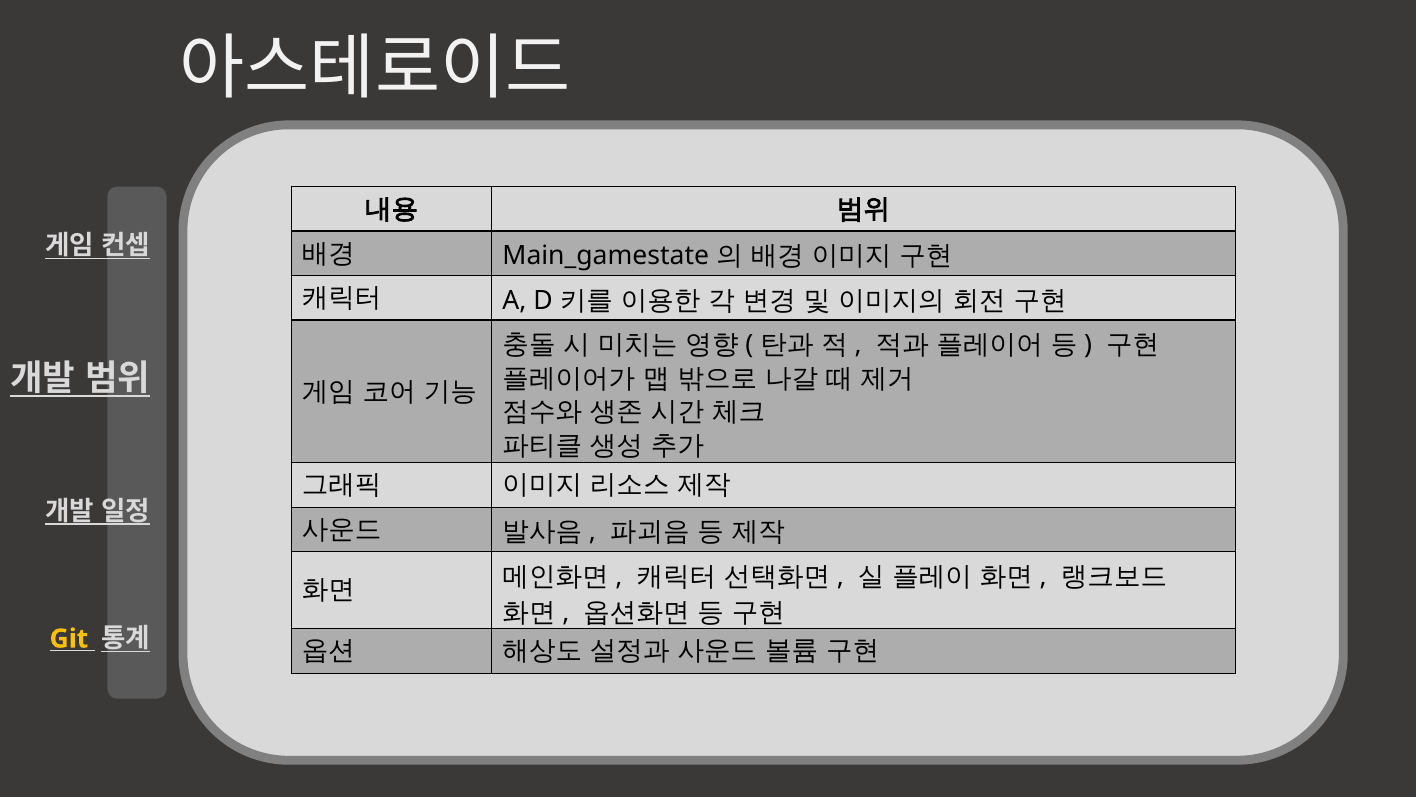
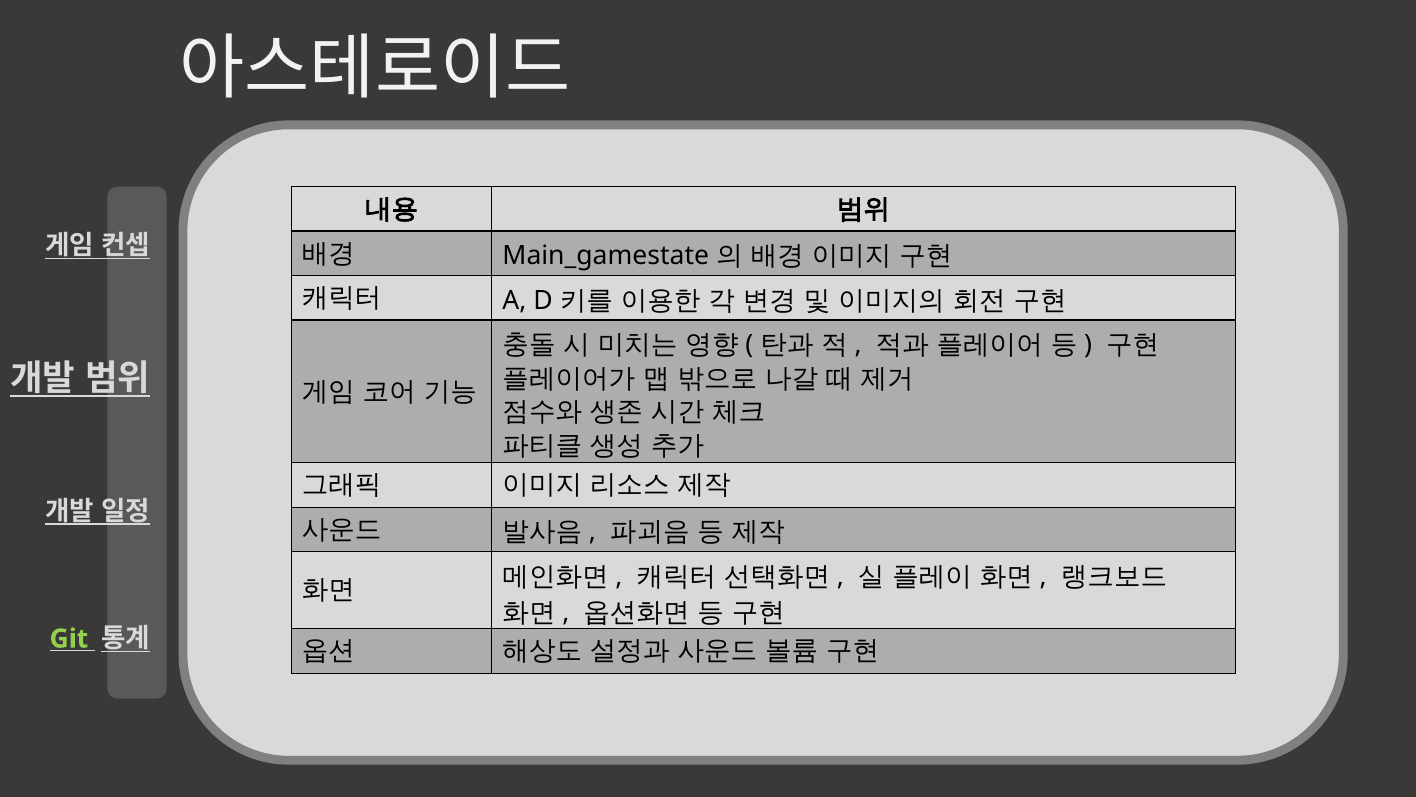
Git colour: yellow -> light green
